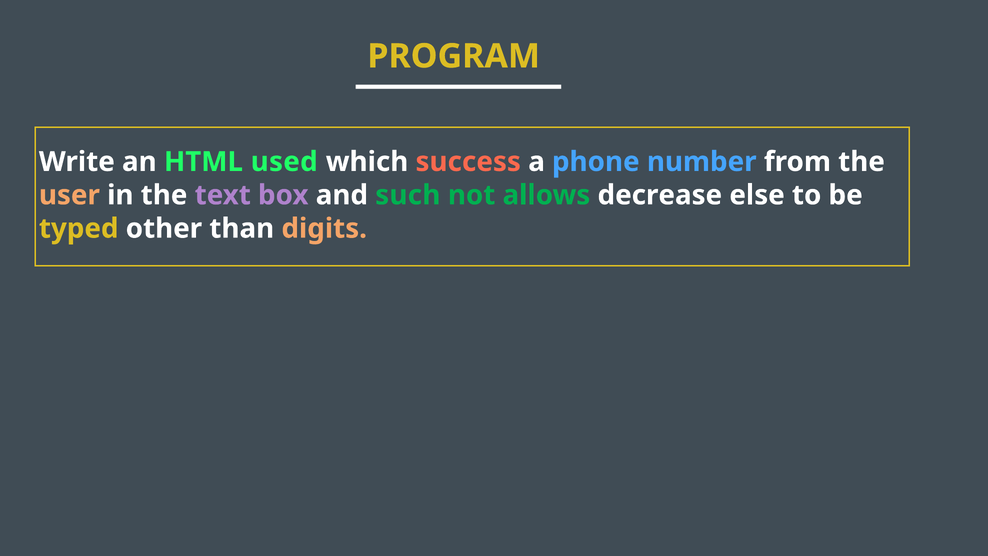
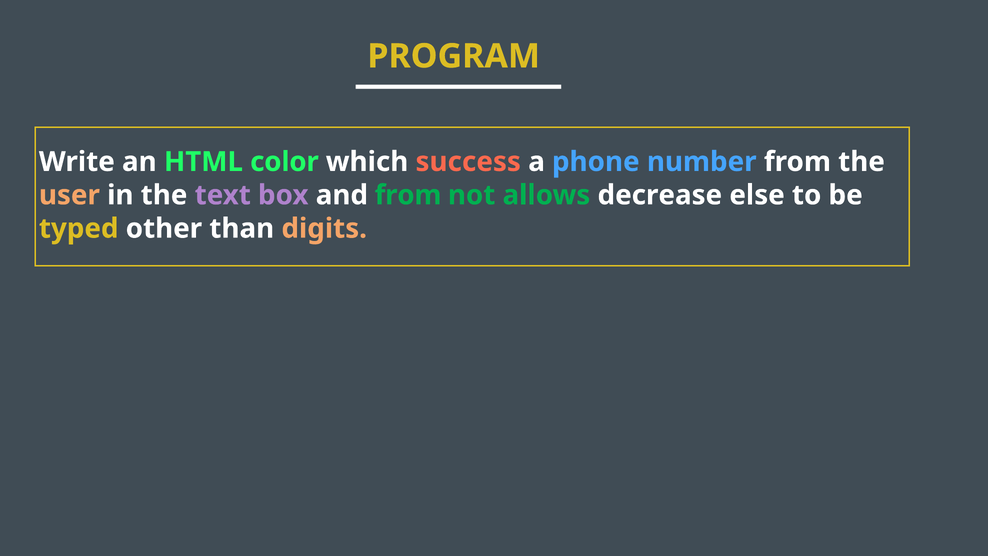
used: used -> color
and such: such -> from
